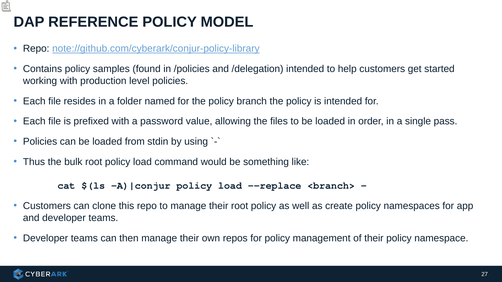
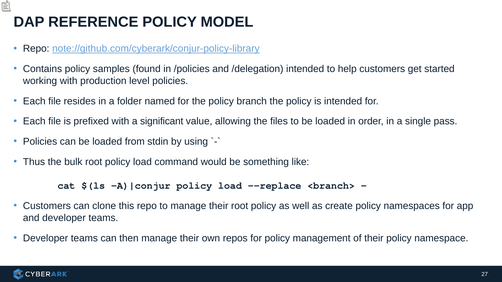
password: password -> significant
